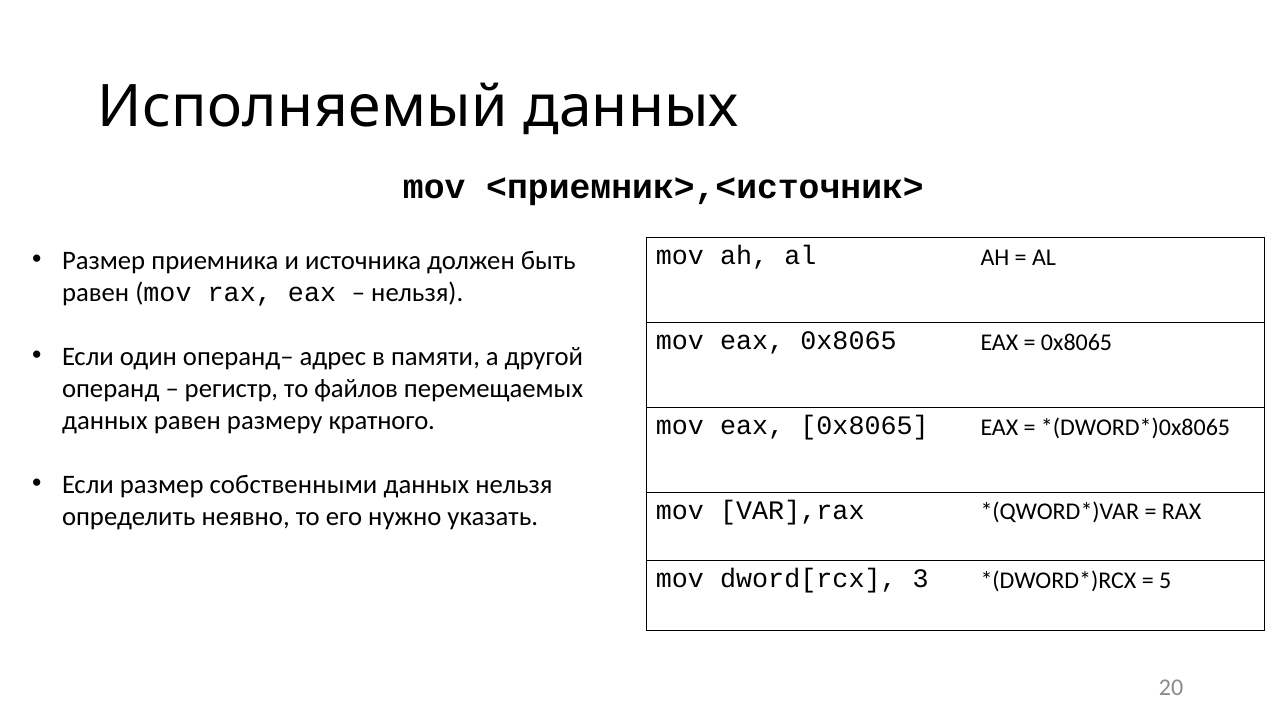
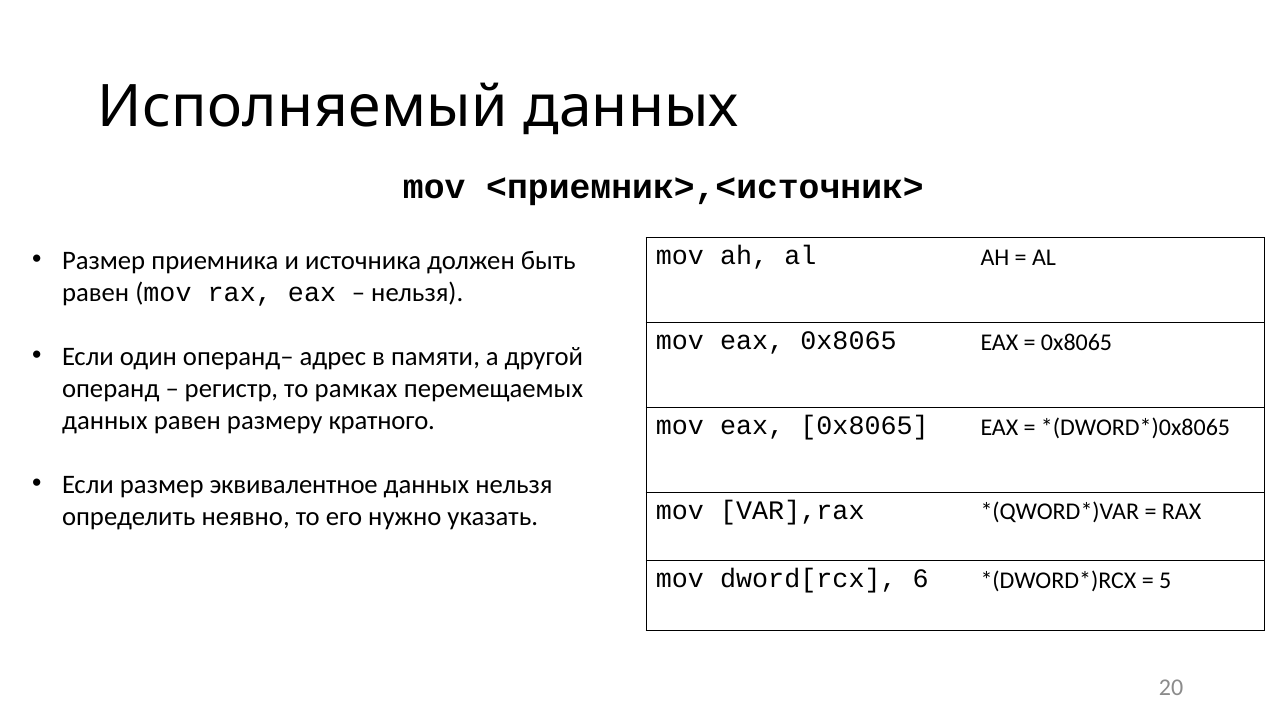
файлов: файлов -> рамках
собственными: собственными -> эквивалентное
3: 3 -> 6
